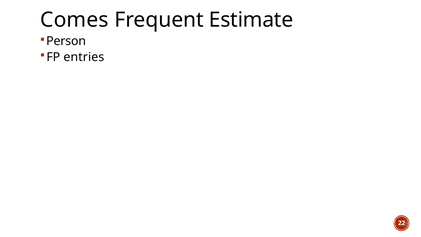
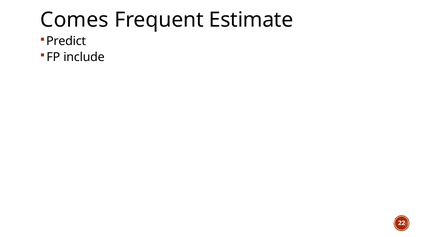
Person: Person -> Predict
entries: entries -> include
